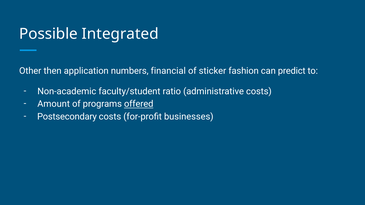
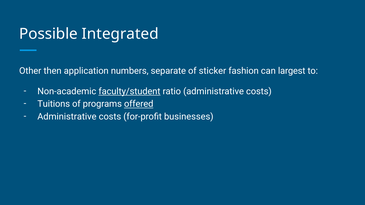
financial: financial -> separate
predict: predict -> largest
faculty/student underline: none -> present
Amount: Amount -> Tuitions
Postsecondary at (67, 117): Postsecondary -> Administrative
